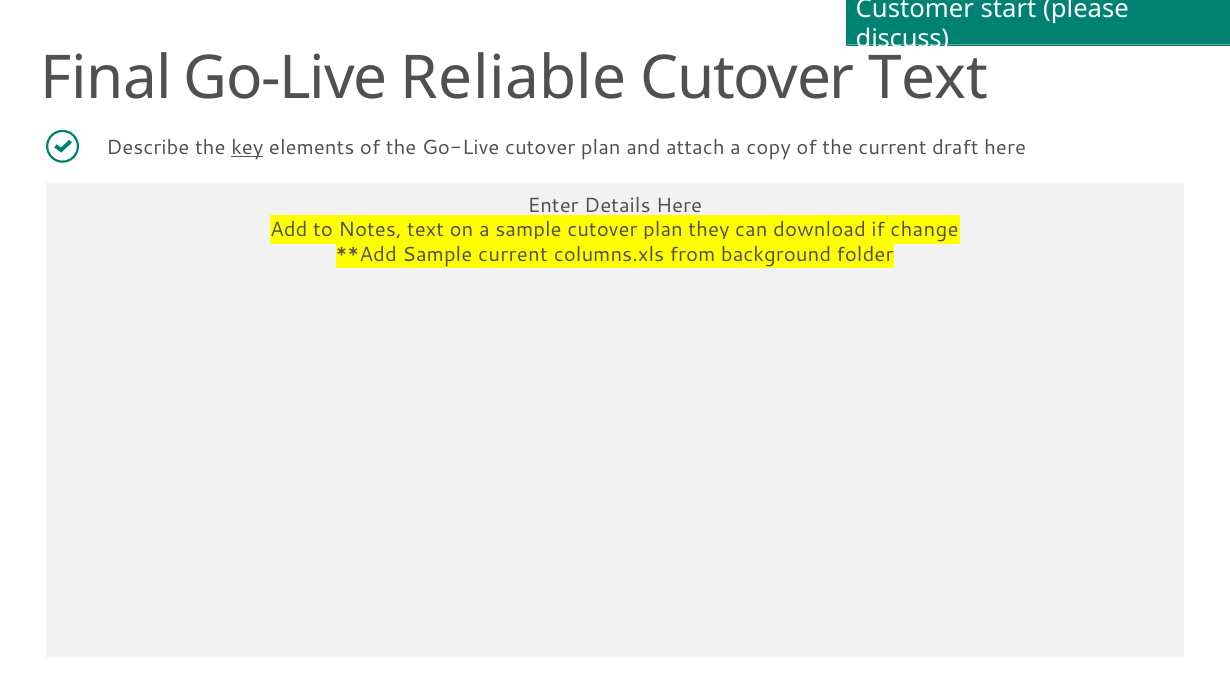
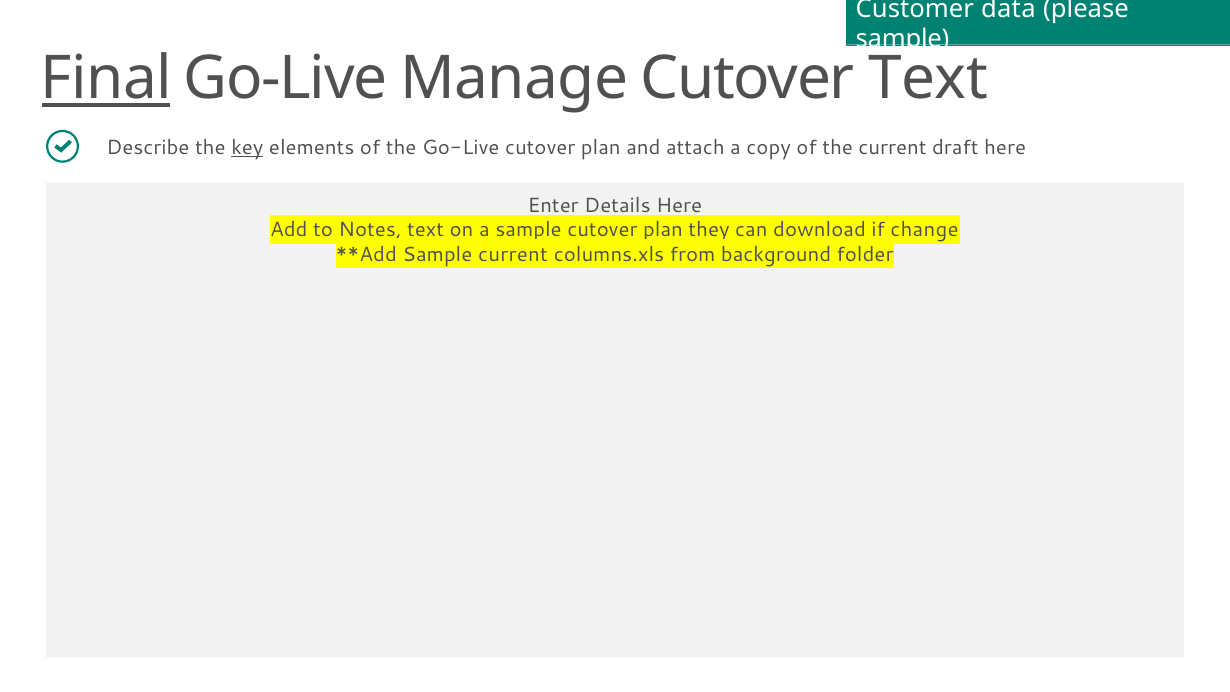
start: start -> data
discuss at (902, 40): discuss -> sample
Final underline: none -> present
Reliable: Reliable -> Manage
